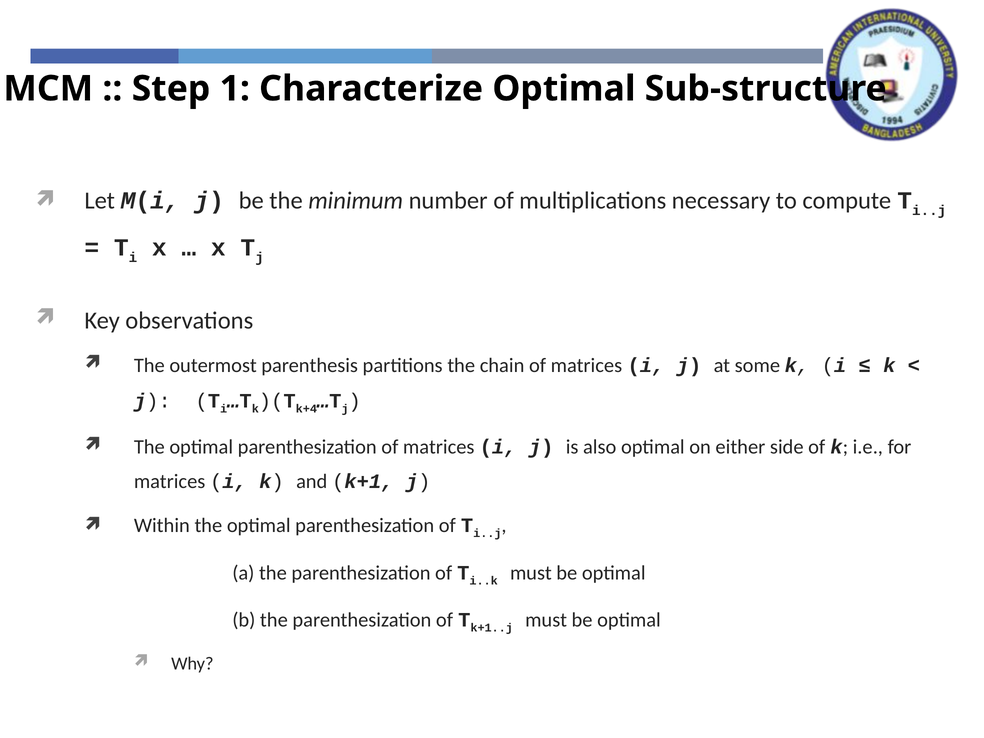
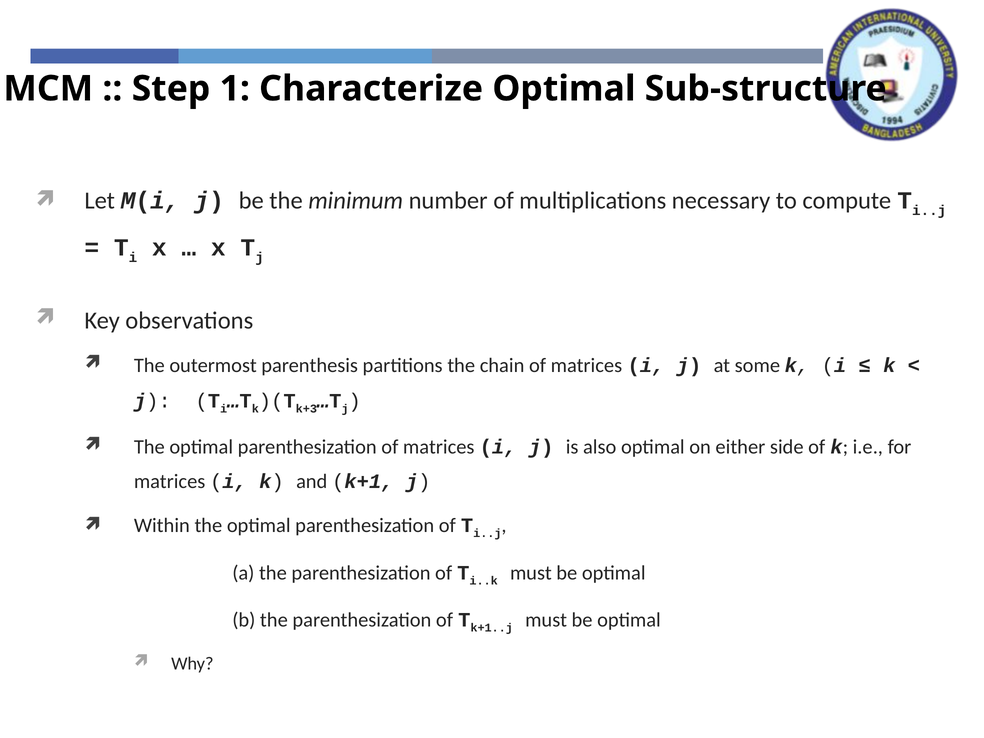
k+4: k+4 -> k+3
